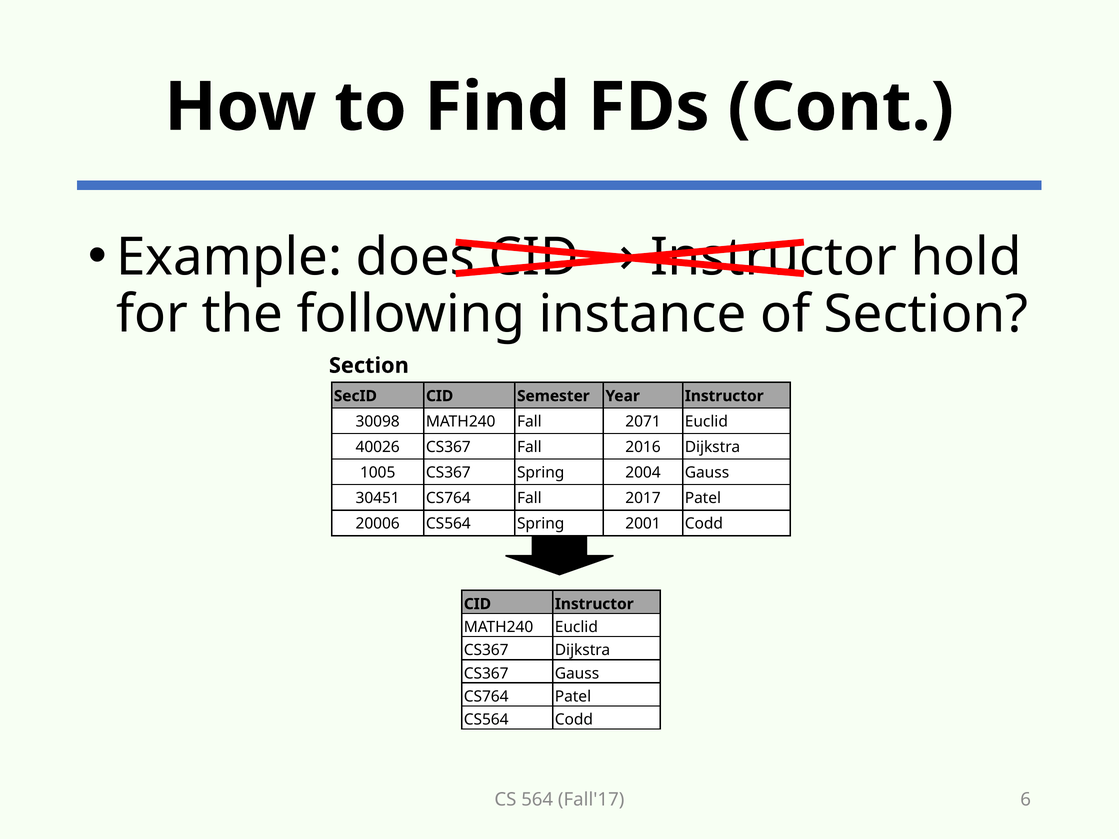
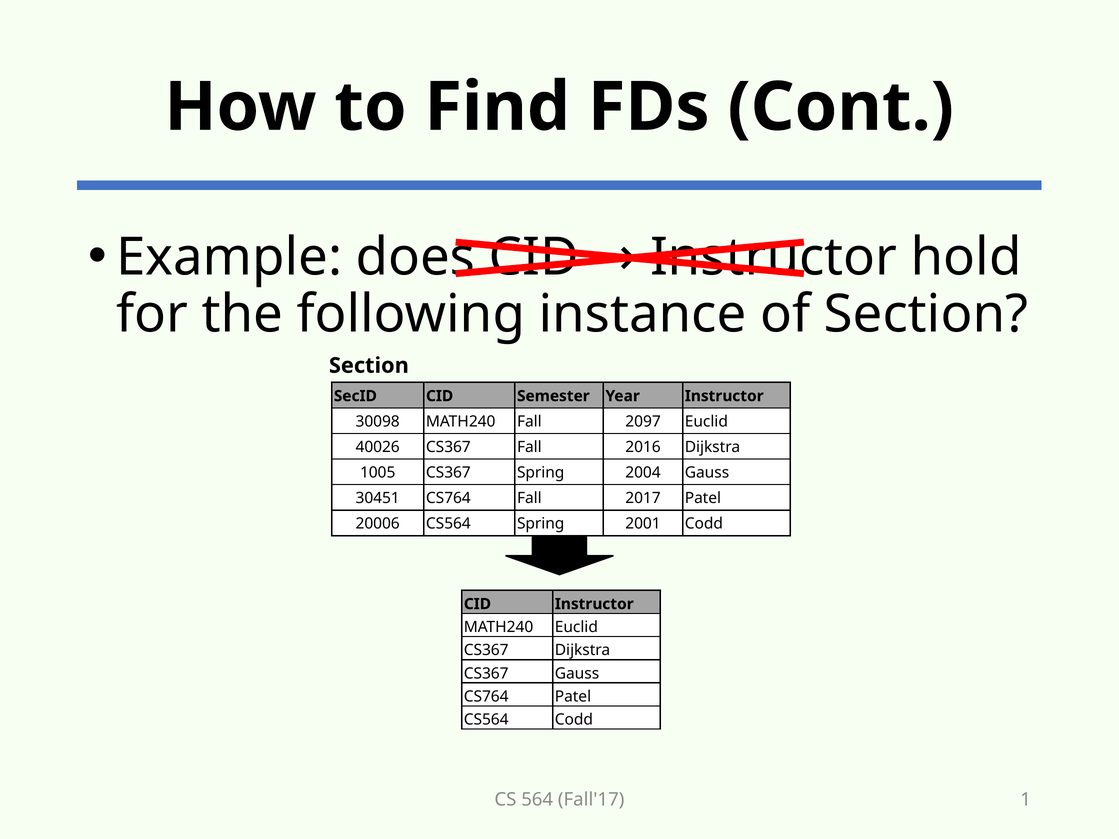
2071: 2071 -> 2097
6: 6 -> 1
